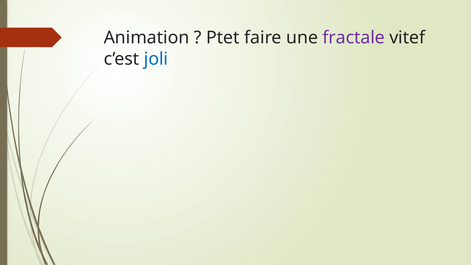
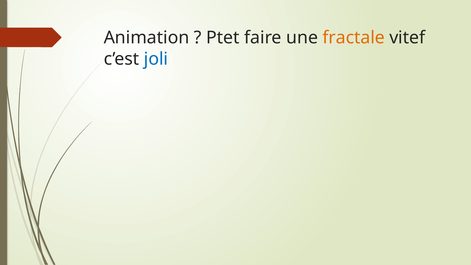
fractale colour: purple -> orange
